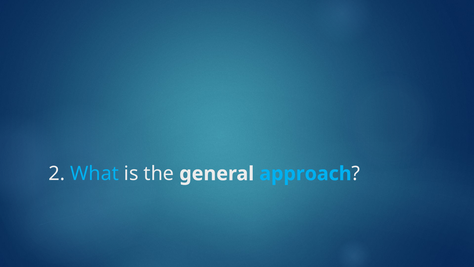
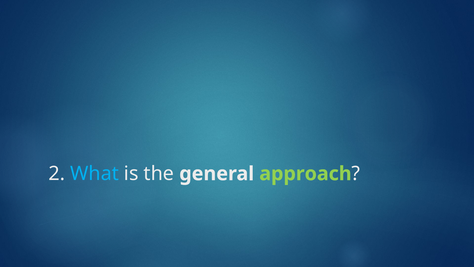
approach colour: light blue -> light green
